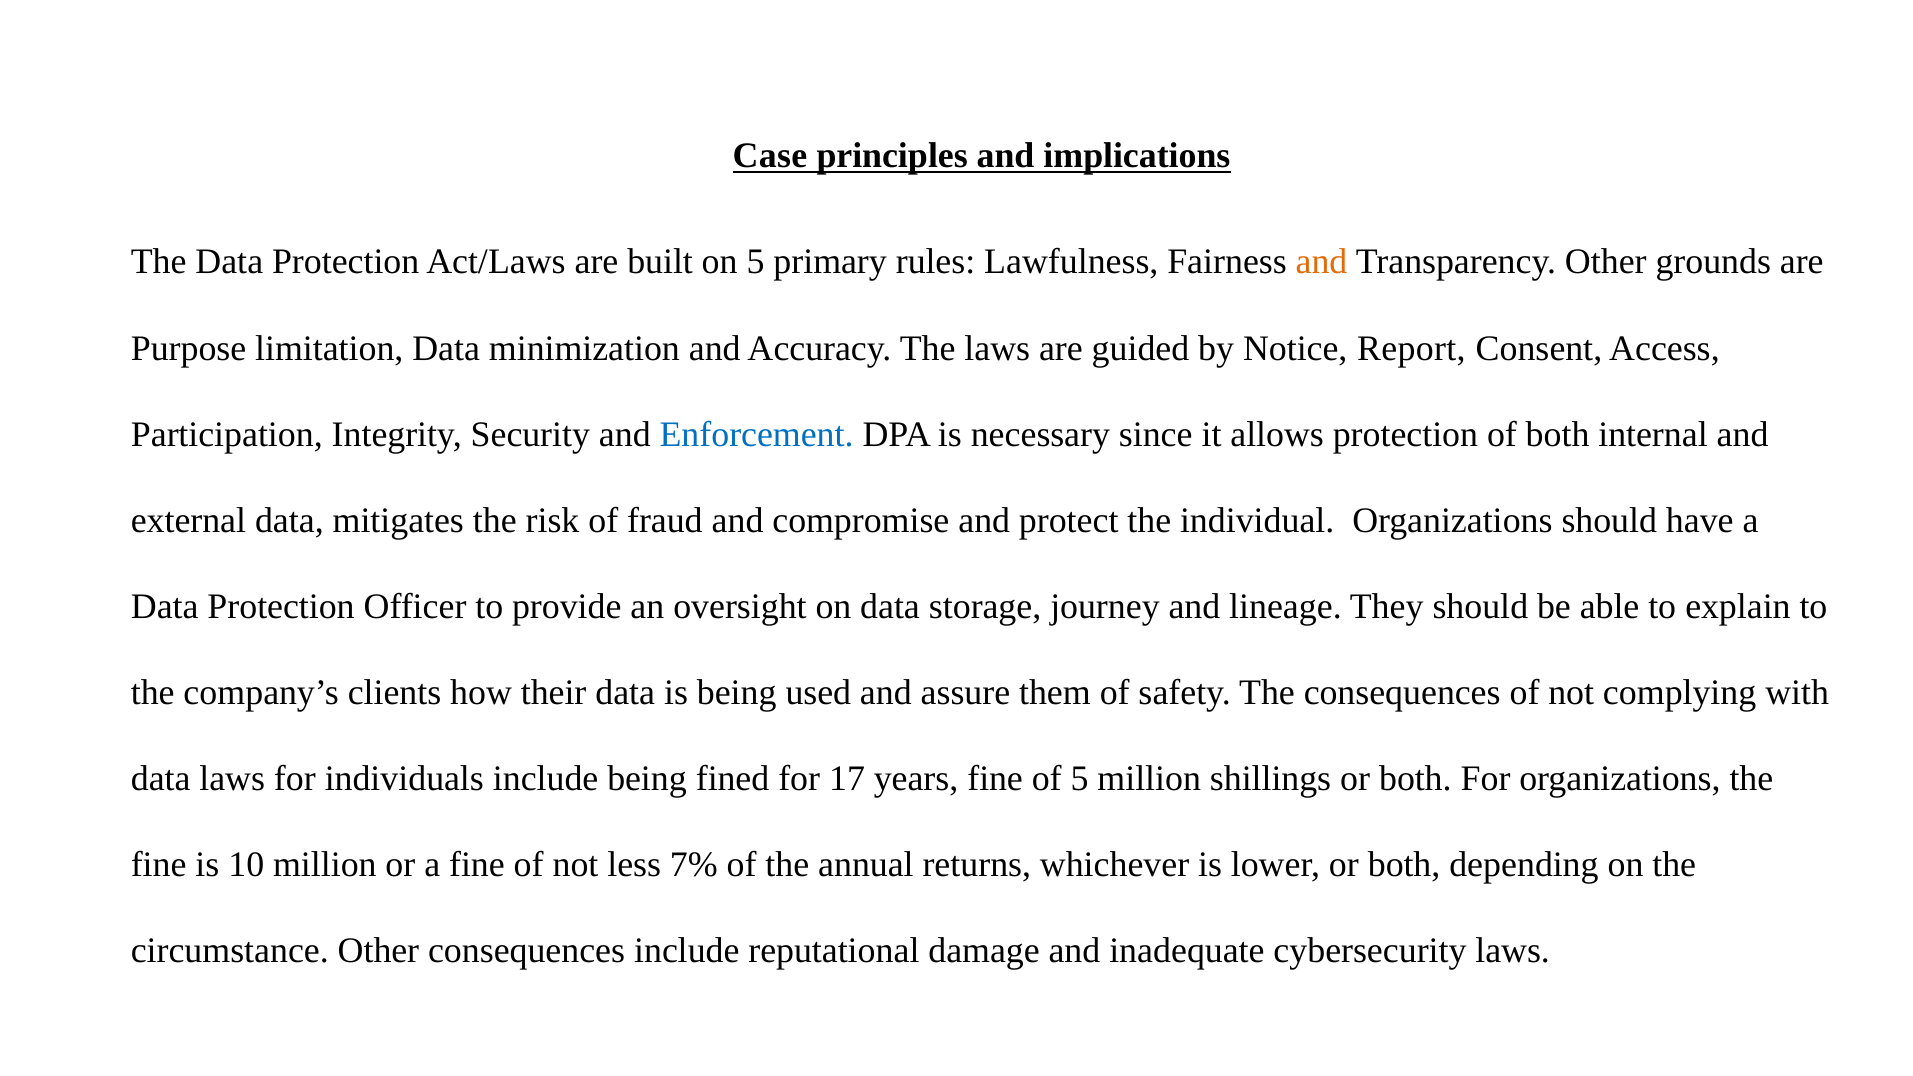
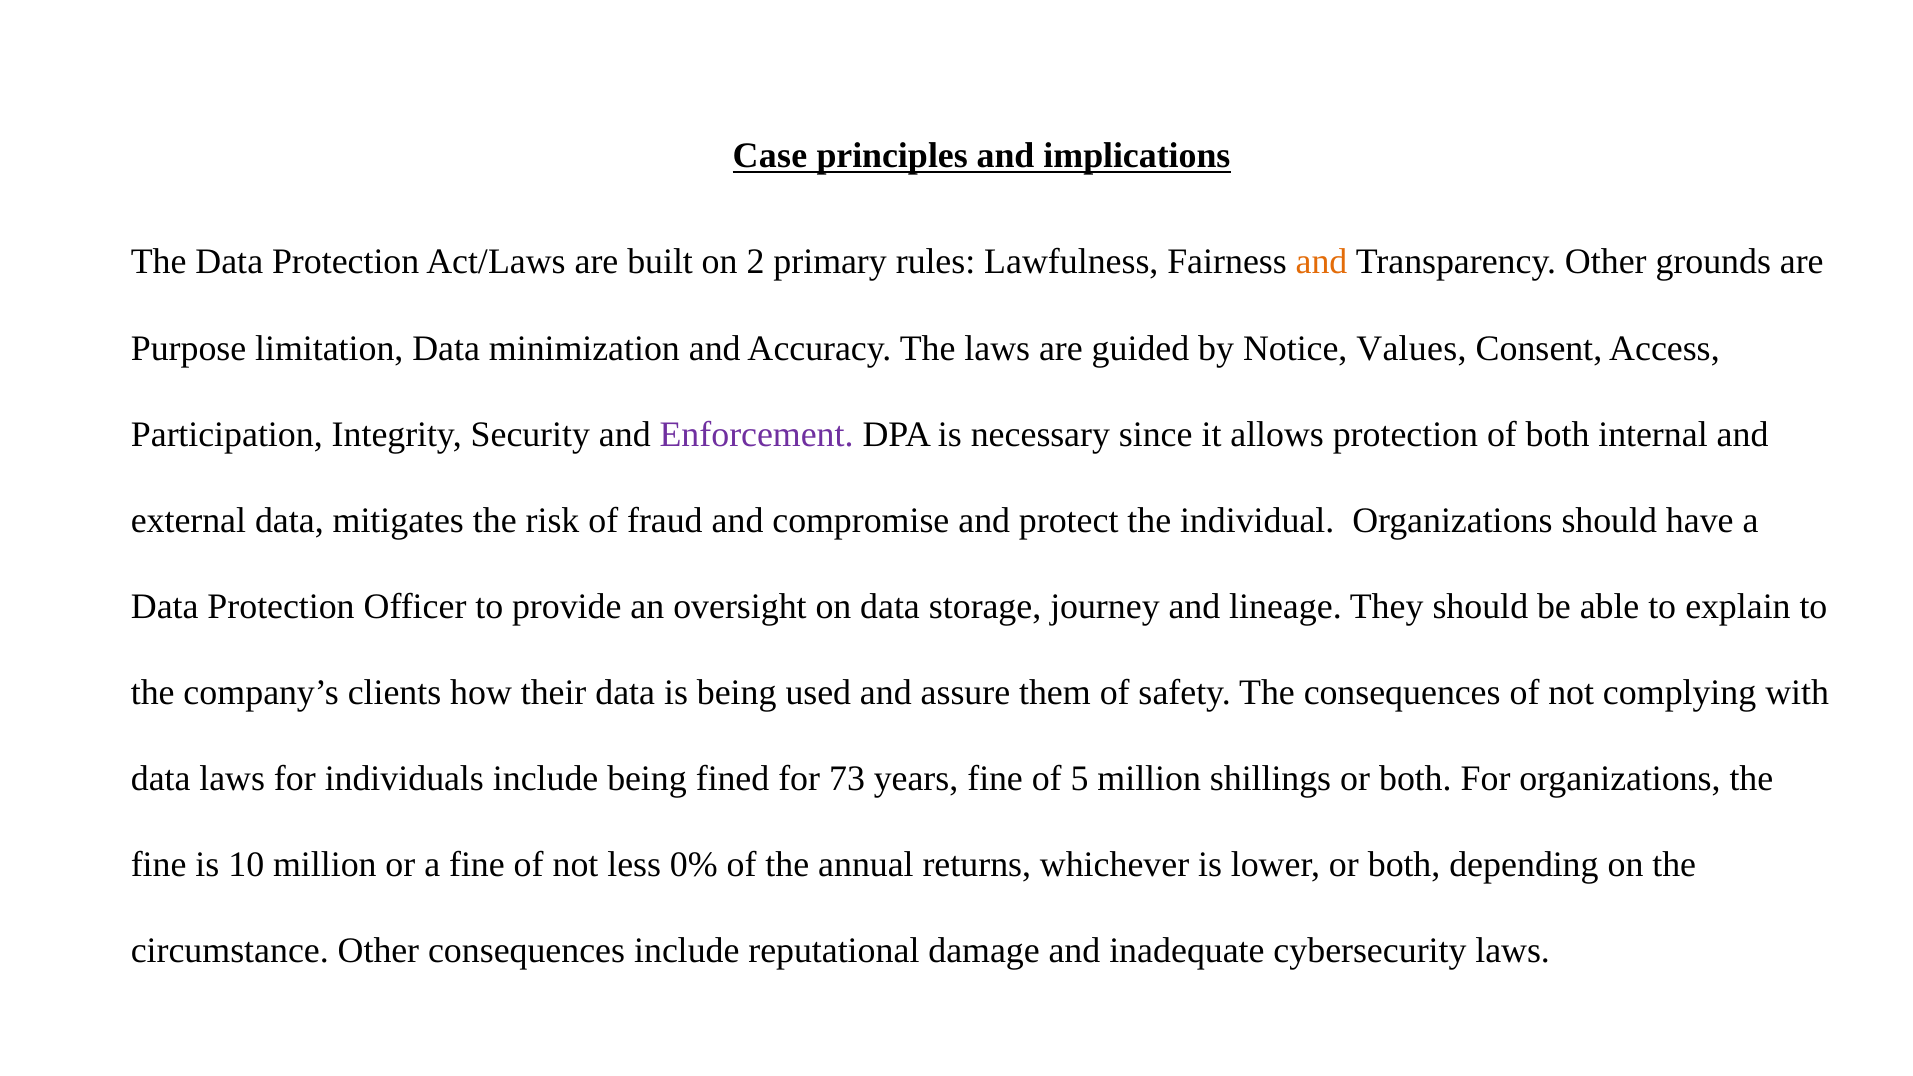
on 5: 5 -> 2
Report: Report -> Values
Enforcement colour: blue -> purple
17: 17 -> 73
7%: 7% -> 0%
